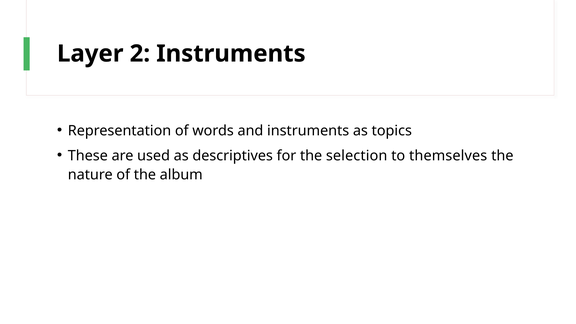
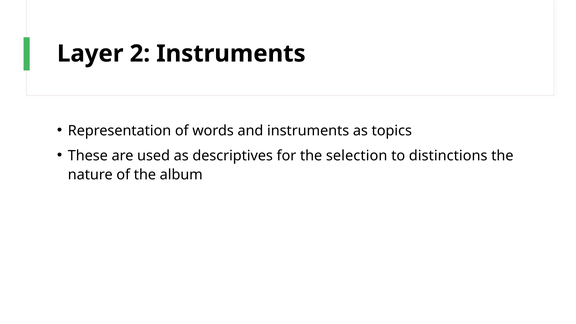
themselves: themselves -> distinctions
